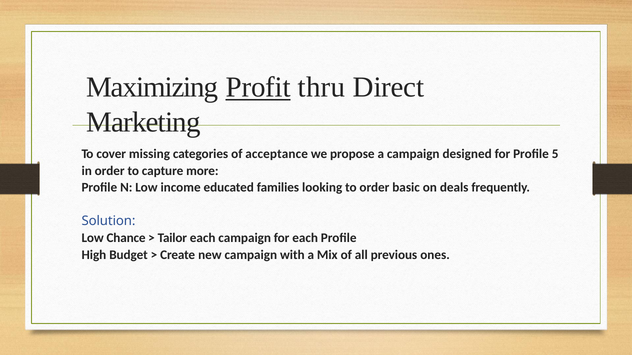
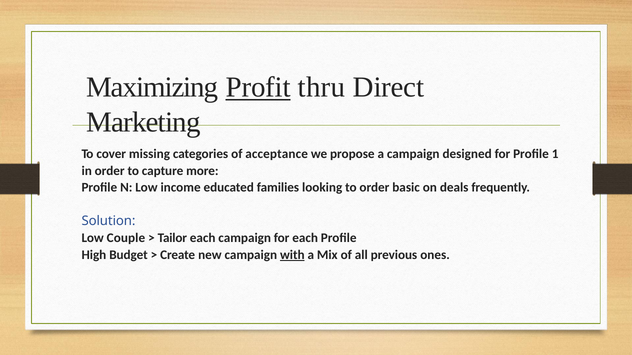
5: 5 -> 1
Chance: Chance -> Couple
with underline: none -> present
